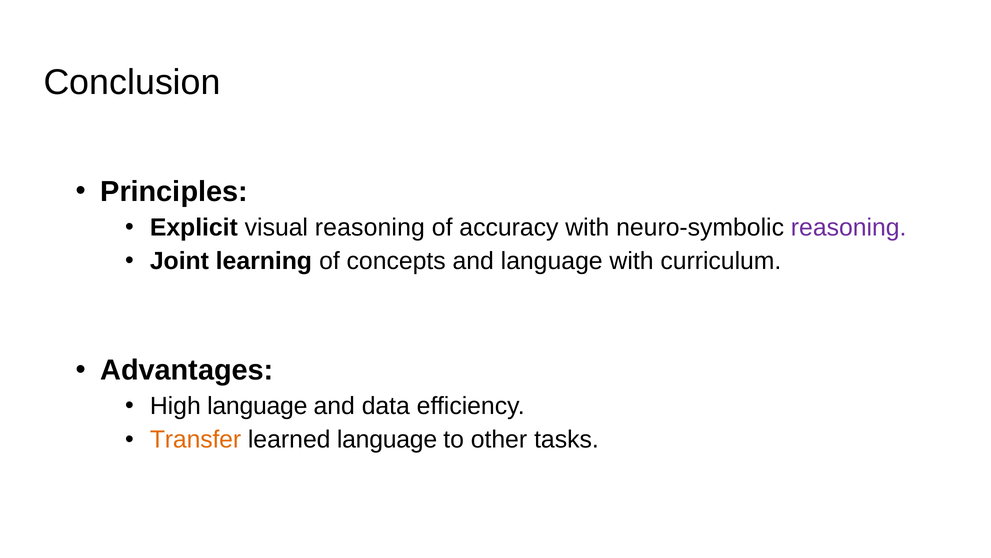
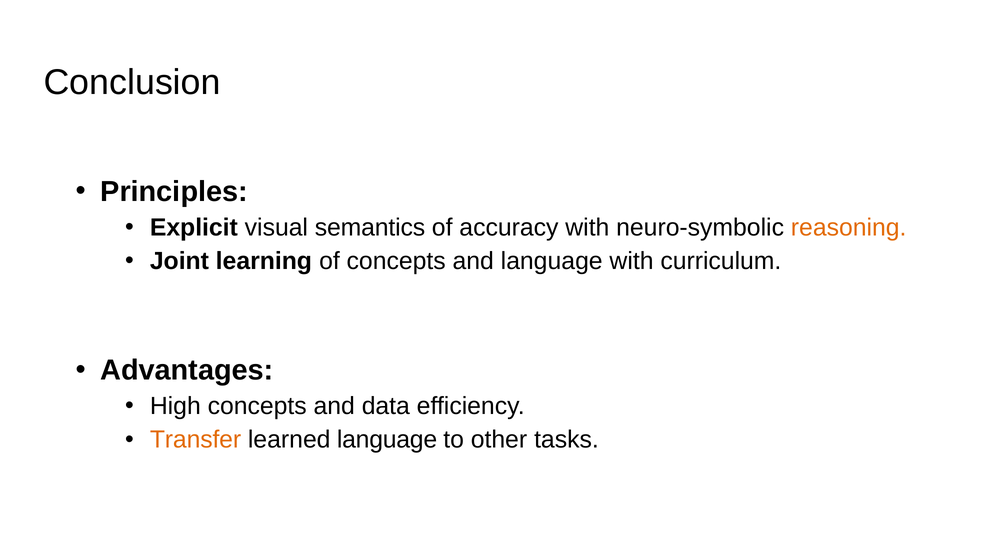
visual reasoning: reasoning -> semantics
reasoning at (849, 227) colour: purple -> orange
High language: language -> concepts
